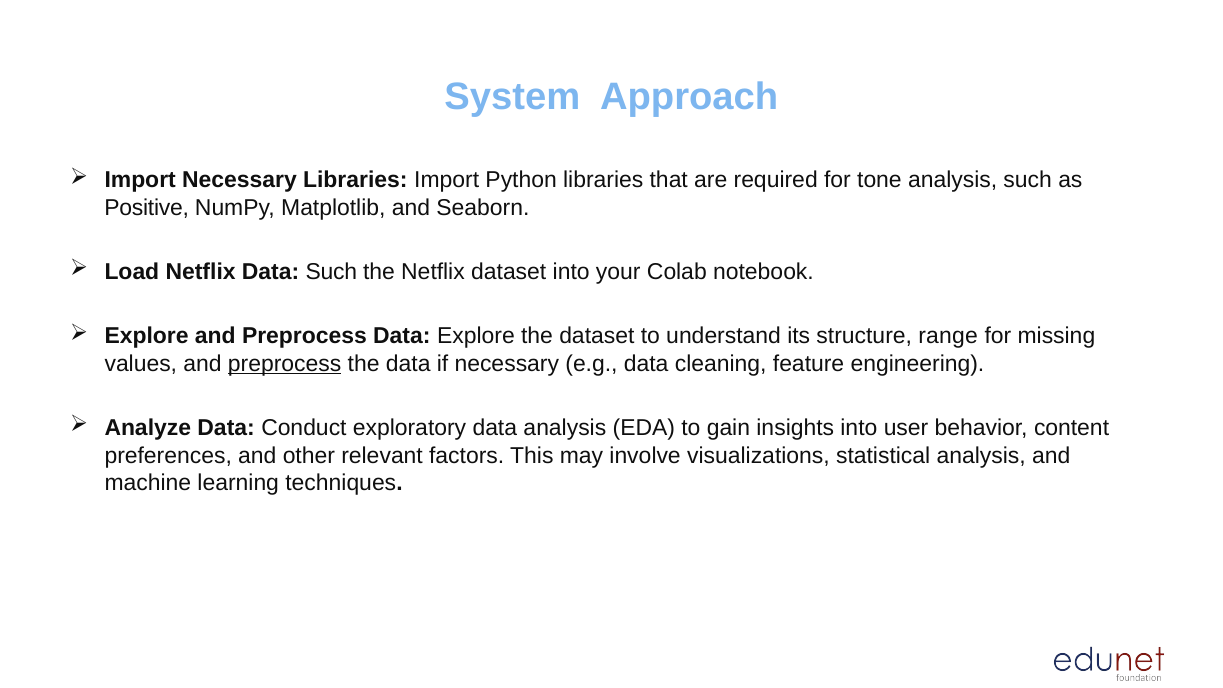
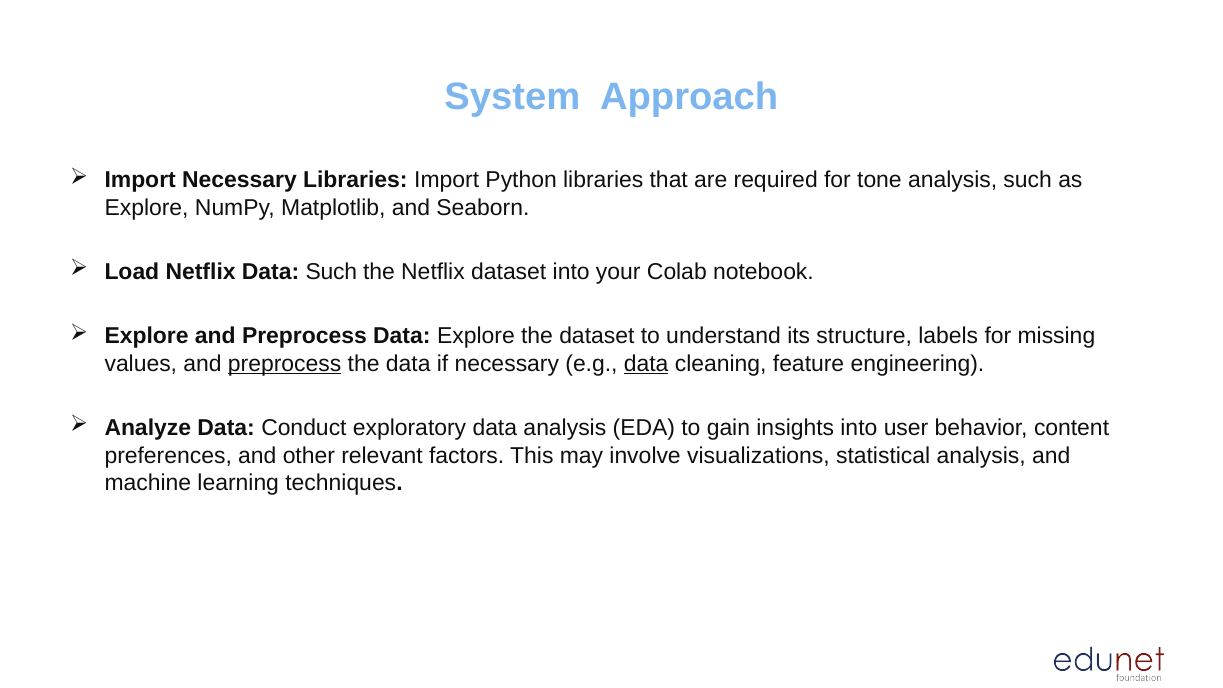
Positive at (147, 208): Positive -> Explore
range: range -> labels
data at (646, 364) underline: none -> present
